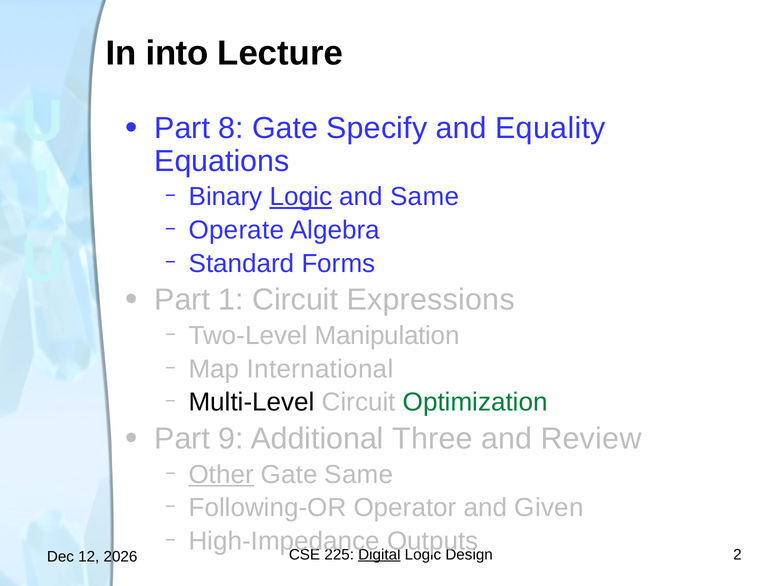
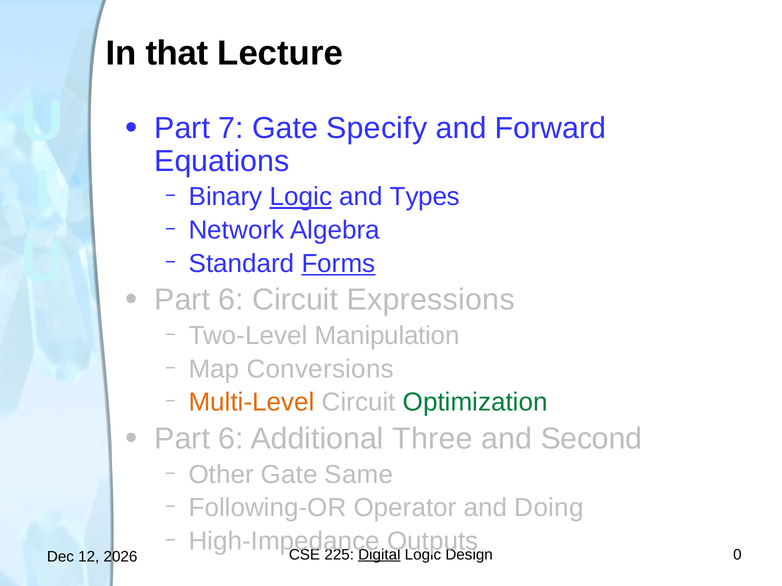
into: into -> that
8: 8 -> 7
Equality: Equality -> Forward
and Same: Same -> Types
Operate: Operate -> Network
Forms underline: none -> present
1 at (231, 300): 1 -> 6
International: International -> Conversions
Multi-Level colour: black -> orange
9 at (231, 439): 9 -> 6
Review: Review -> Second
Other underline: present -> none
Given: Given -> Doing
2: 2 -> 0
